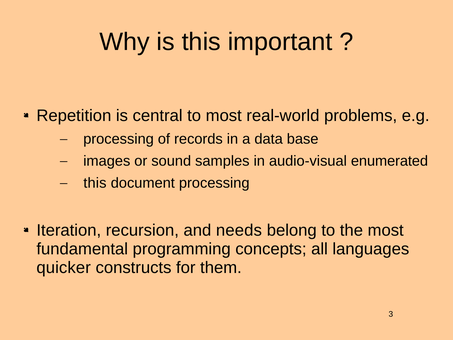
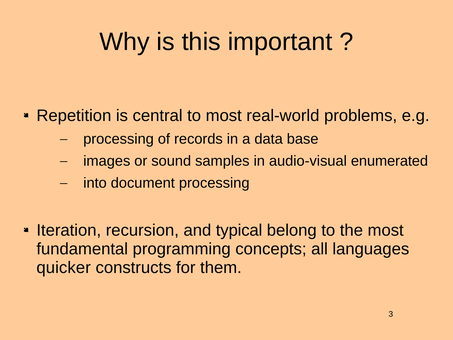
this at (95, 183): this -> into
needs: needs -> typical
